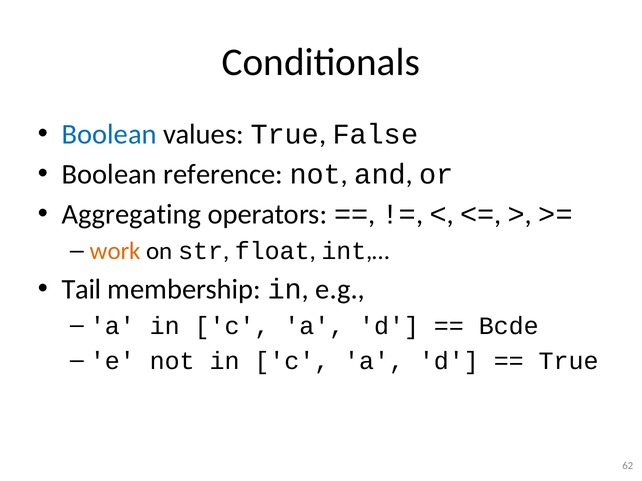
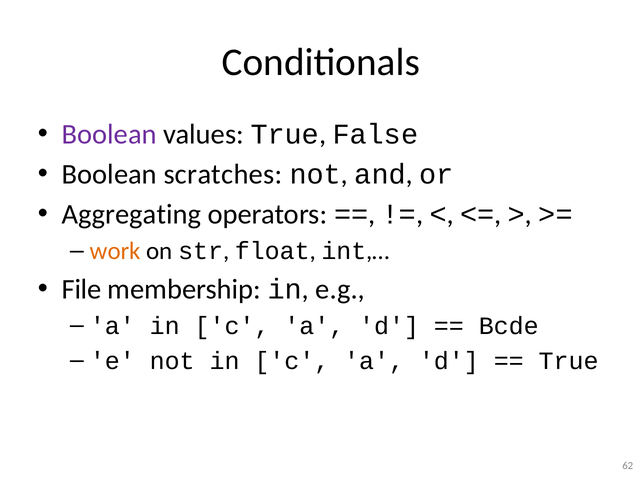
Boolean at (109, 135) colour: blue -> purple
reference: reference -> scratches
Tail: Tail -> File
